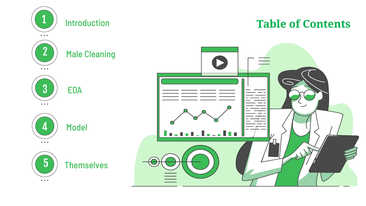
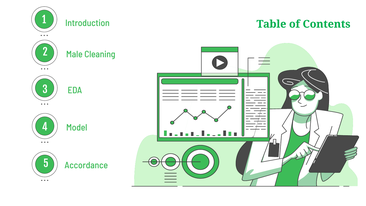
Themselves: Themselves -> Accordance
